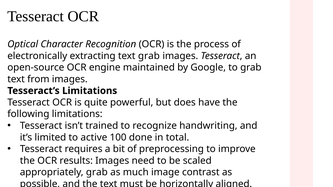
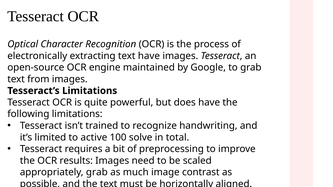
text grab: grab -> have
done: done -> solve
